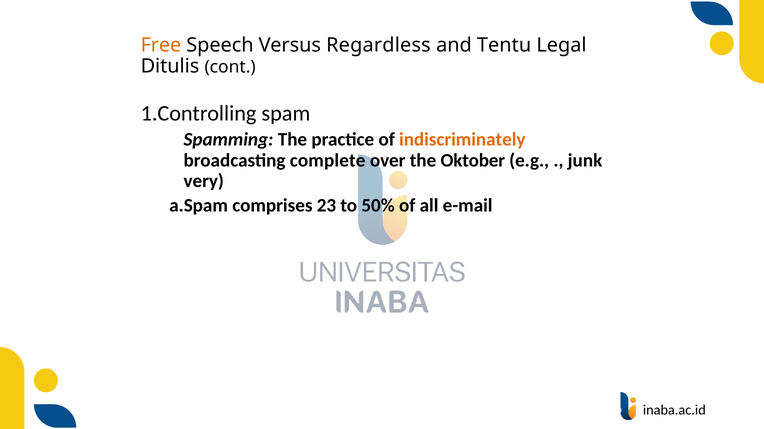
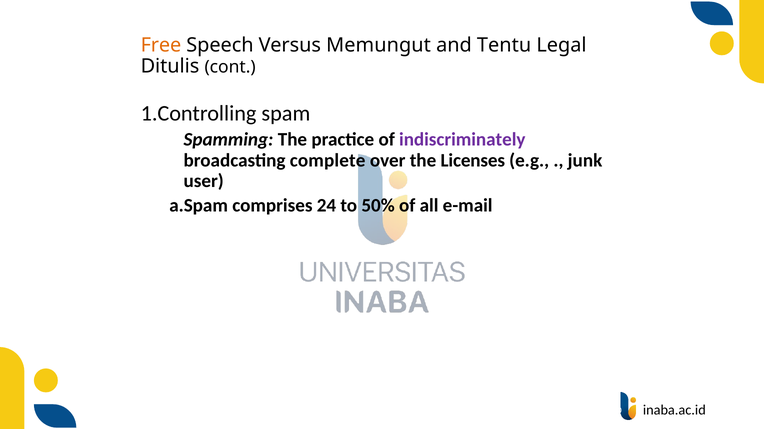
Regardless: Regardless -> Memungut
indiscriminately colour: orange -> purple
Oktober: Oktober -> Licenses
very: very -> user
23: 23 -> 24
